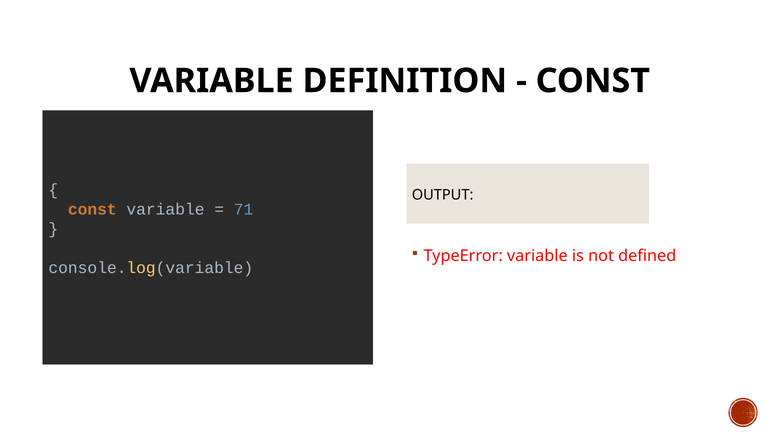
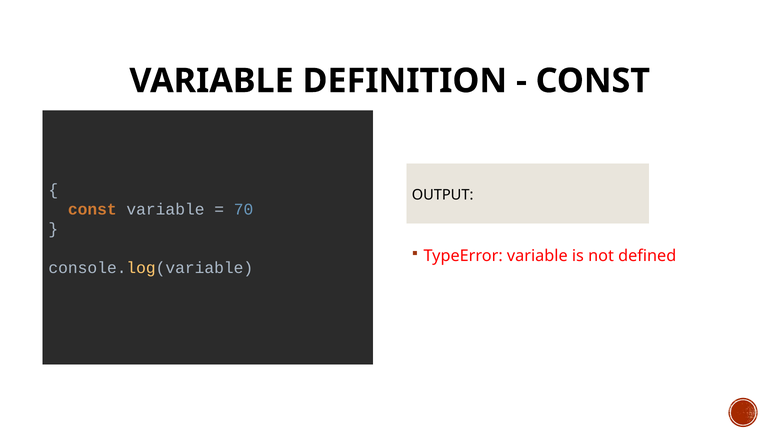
71: 71 -> 70
